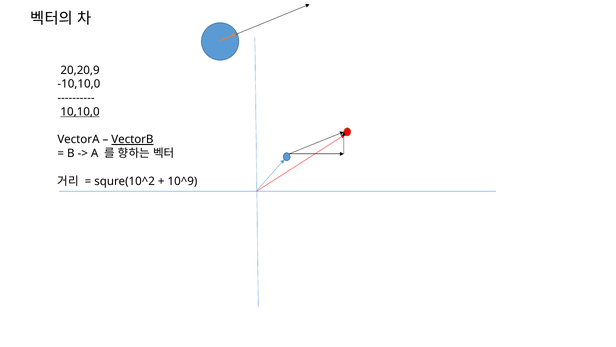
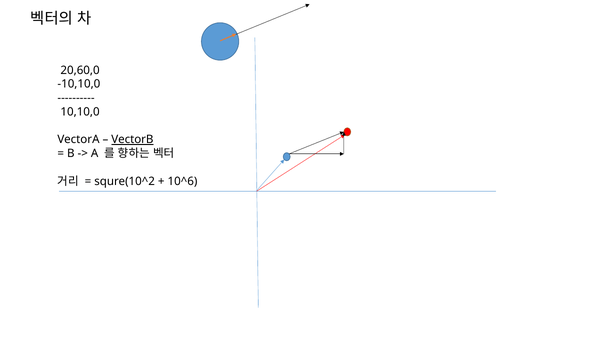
20,20,9: 20,20,9 -> 20,60,0
10,10,0 underline: present -> none
10^9: 10^9 -> 10^6
